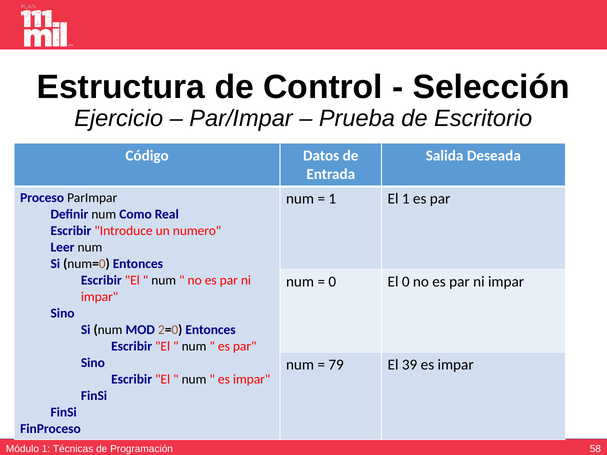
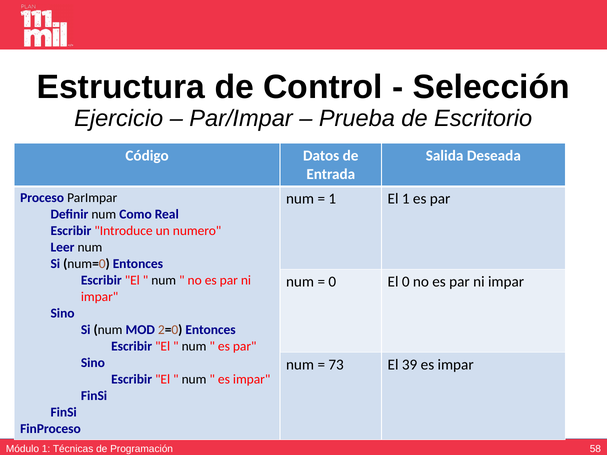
79: 79 -> 73
